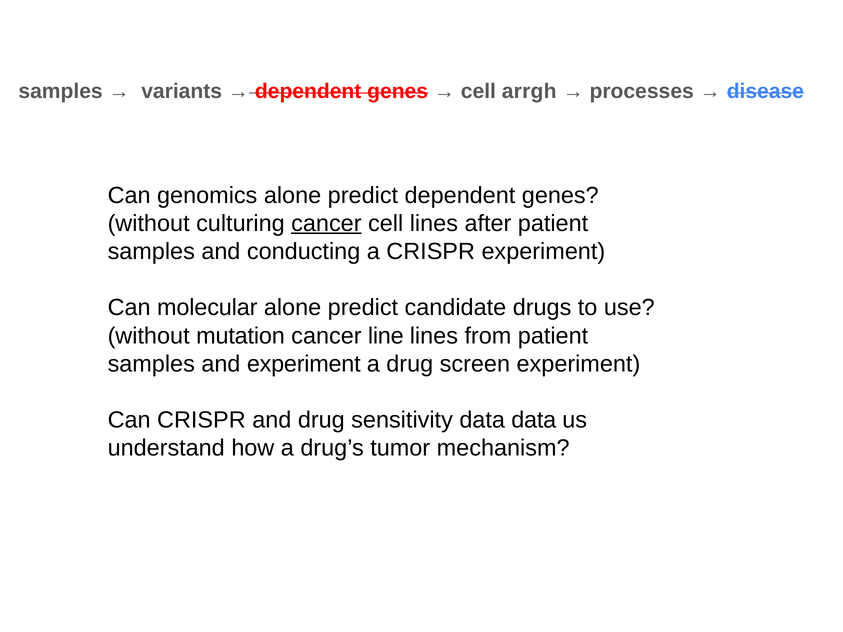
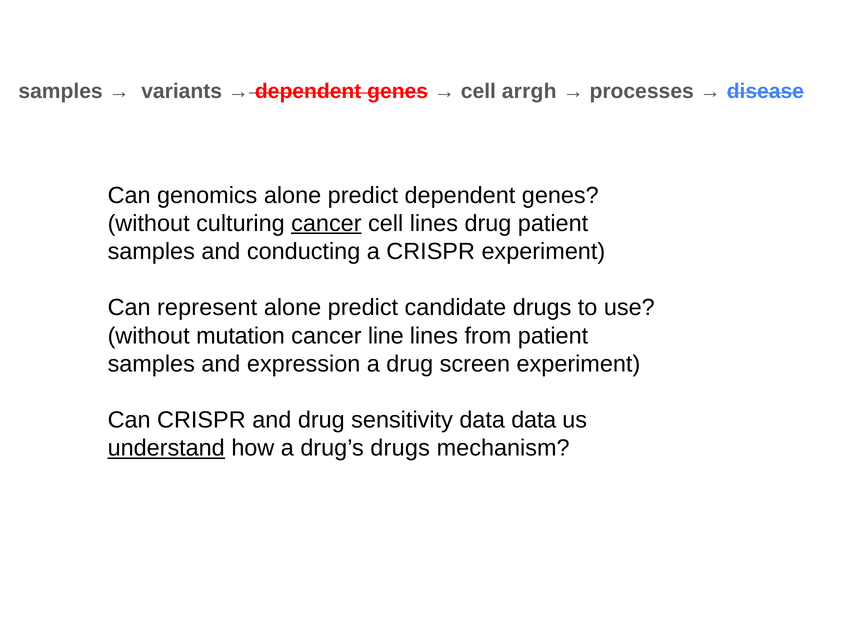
lines after: after -> drug
molecular: molecular -> represent
and experiment: experiment -> expression
understand underline: none -> present
drug’s tumor: tumor -> drugs
